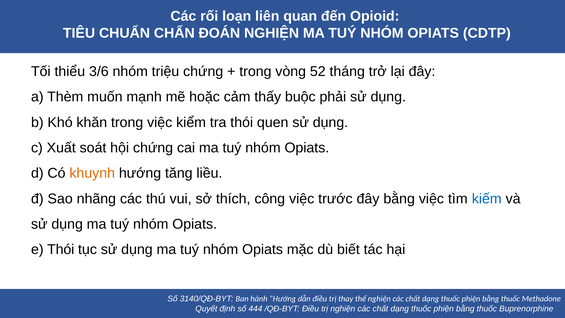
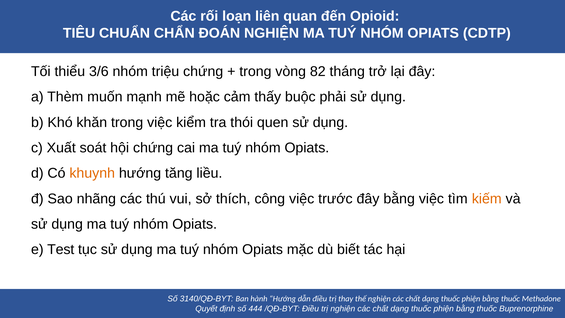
52: 52 -> 82
kiếm colour: blue -> orange
e Thói: Thói -> Test
